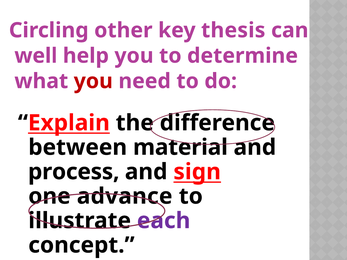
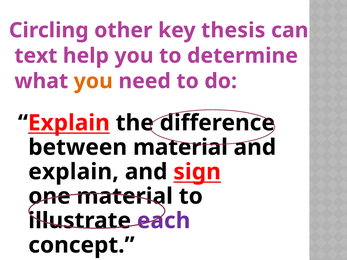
well: well -> text
you at (93, 81) colour: red -> orange
process at (74, 172): process -> explain
one advance: advance -> material
